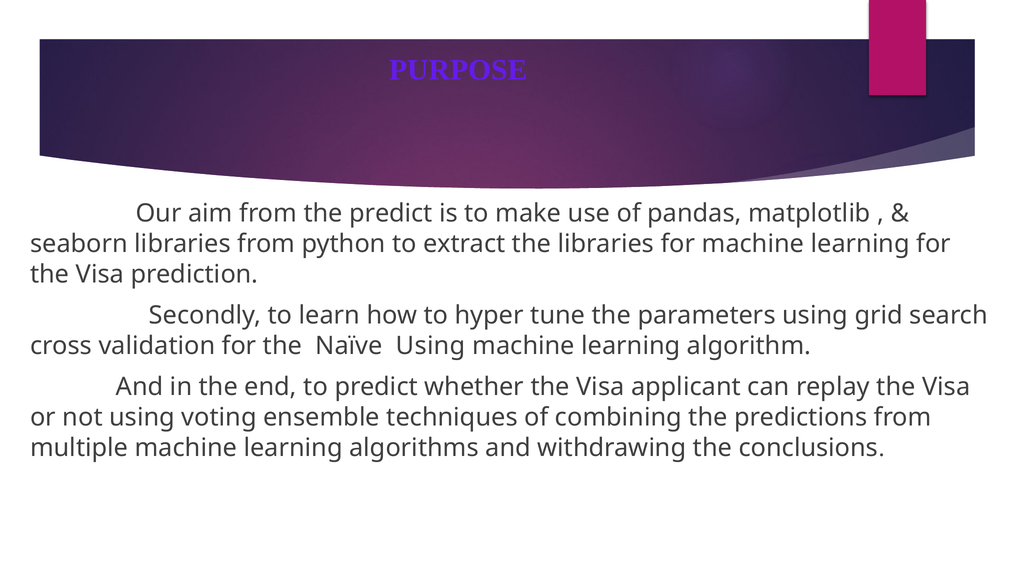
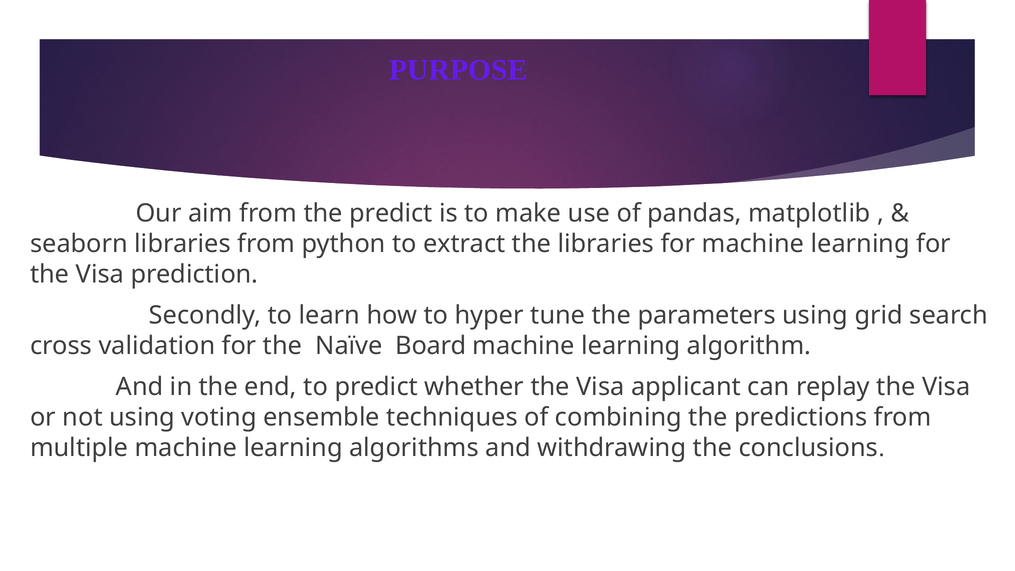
Naïve Using: Using -> Board
